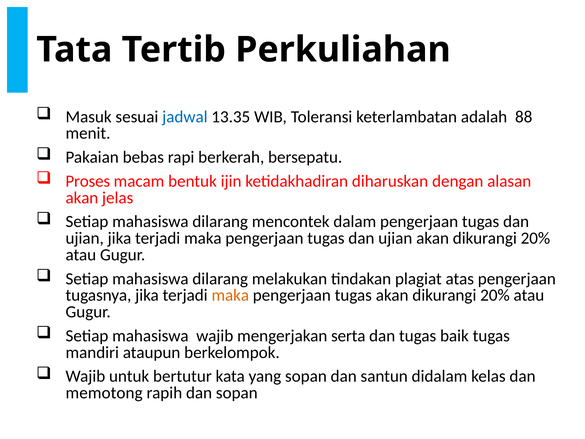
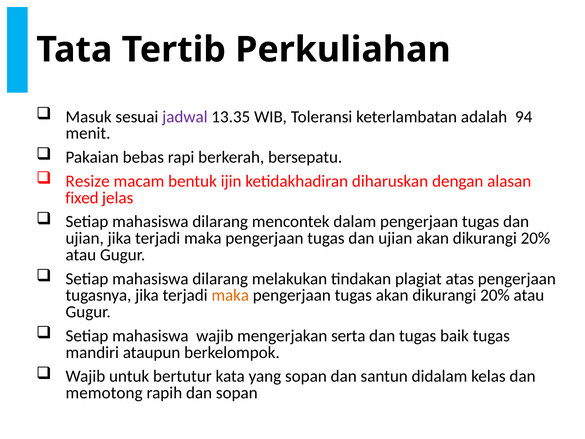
jadwal colour: blue -> purple
88: 88 -> 94
Proses: Proses -> Resize
akan at (82, 198): akan -> fixed
